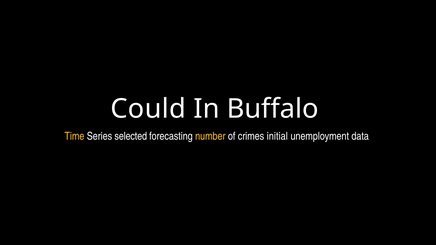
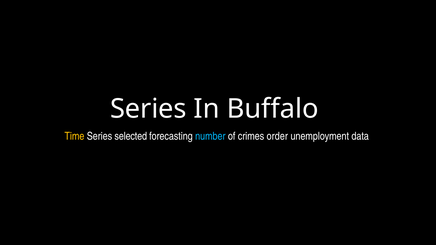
Could at (148, 109): Could -> Series
number colour: yellow -> light blue
initial: initial -> order
